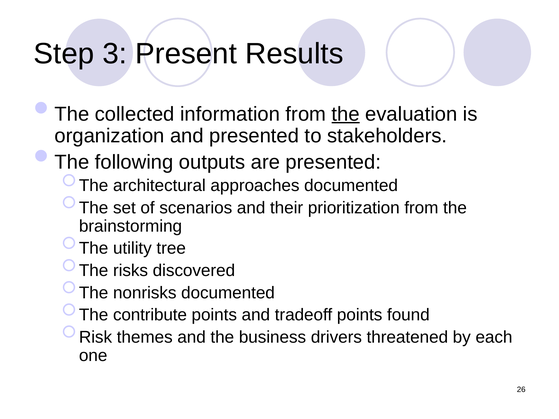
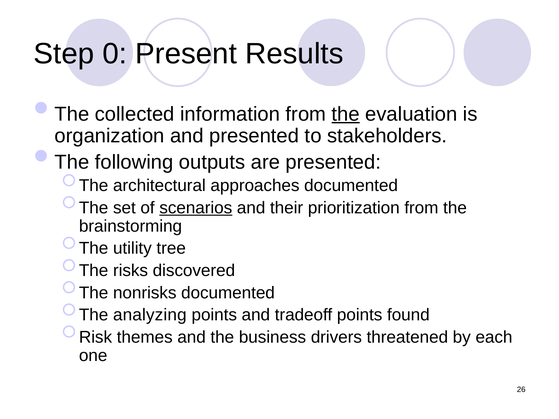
3: 3 -> 0
scenarios underline: none -> present
contribute: contribute -> analyzing
